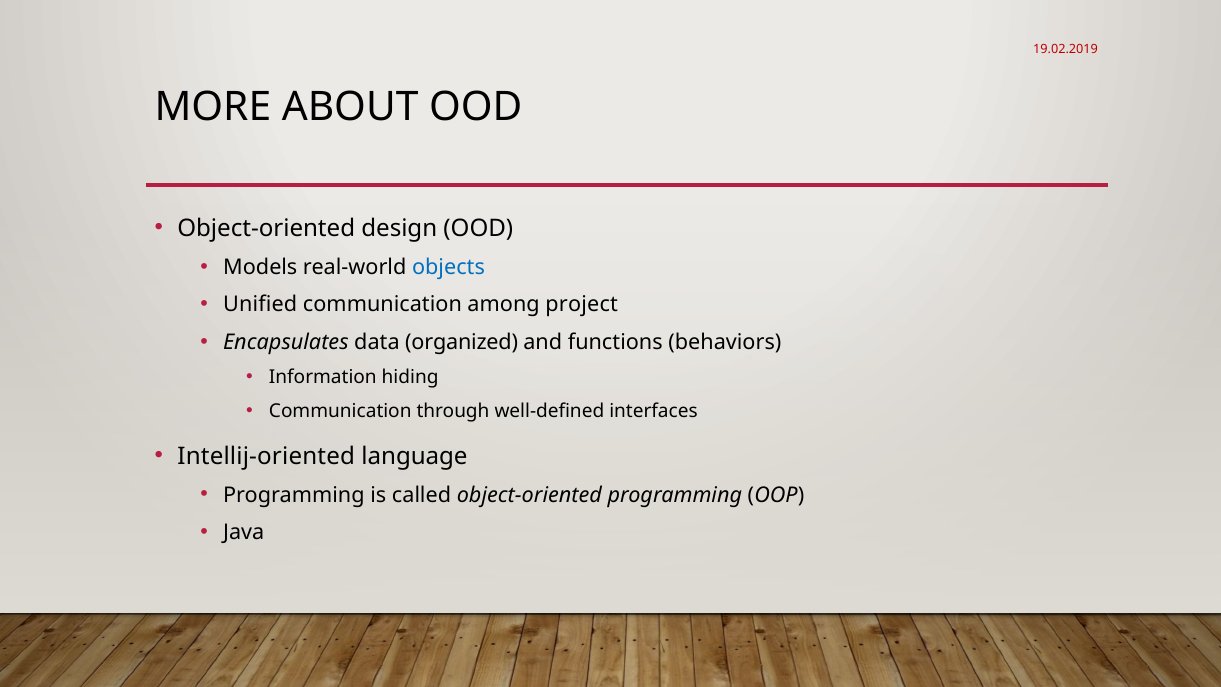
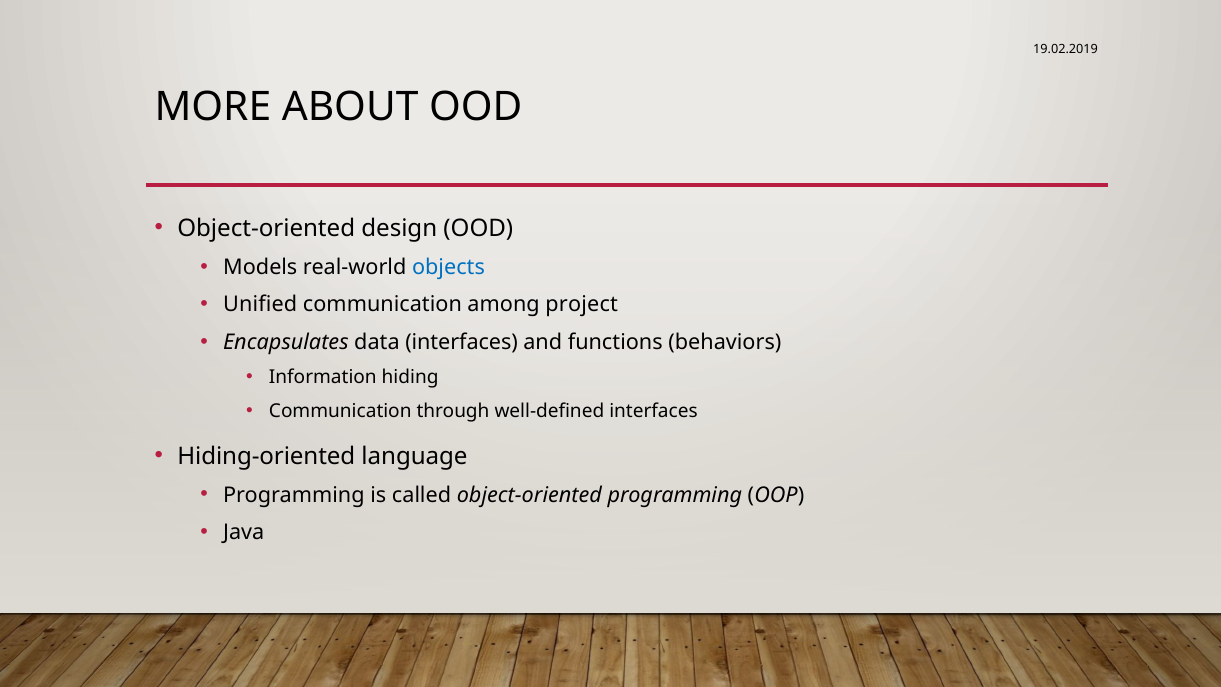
19.02.2019 colour: red -> black
data organized: organized -> interfaces
Intellij-oriented: Intellij-oriented -> Hiding-oriented
